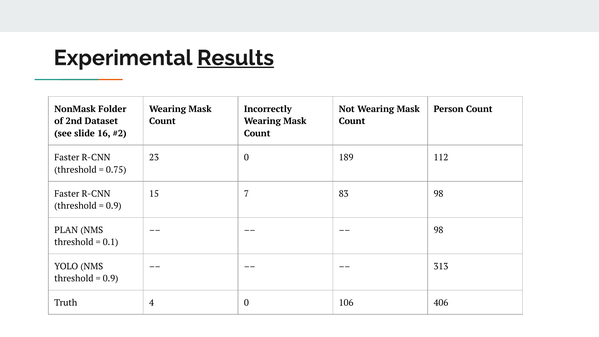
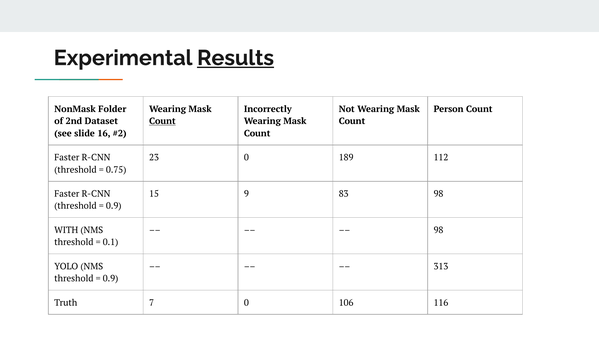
Count at (162, 121) underline: none -> present
7: 7 -> 9
PLAN: PLAN -> WITH
4: 4 -> 7
406: 406 -> 116
